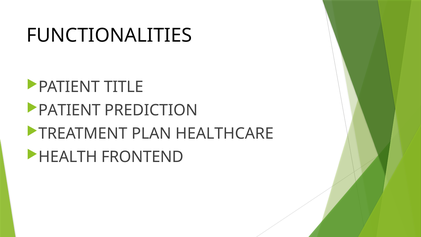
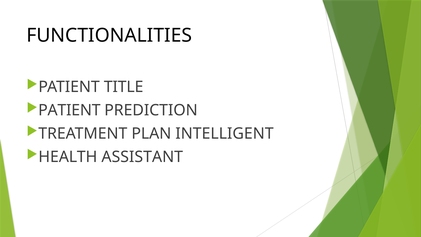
HEALTHCARE: HEALTHCARE -> INTELLIGENT
FRONTEND: FRONTEND -> ASSISTANT
